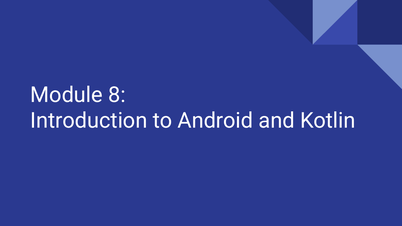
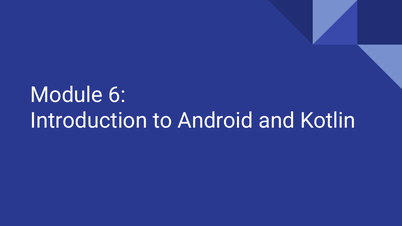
8: 8 -> 6
